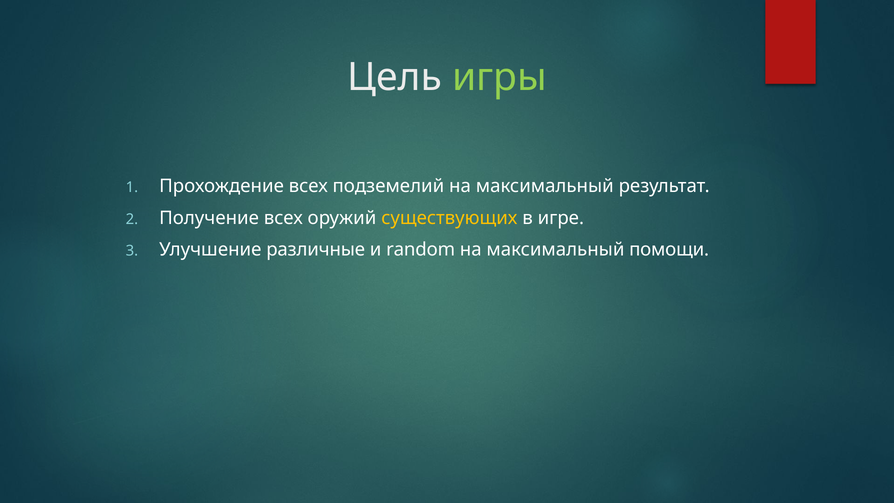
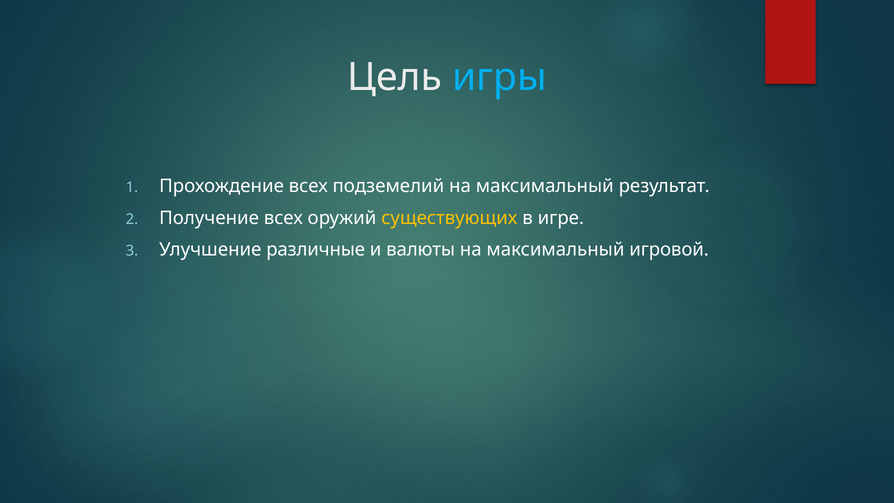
игры colour: light green -> light blue
random: random -> валюты
помощи: помощи -> игровой
